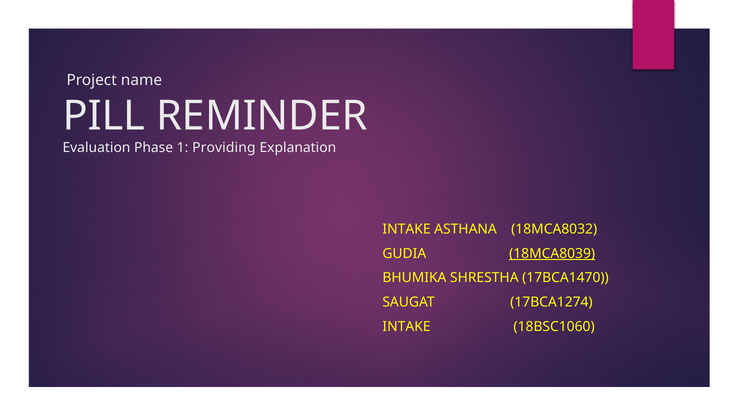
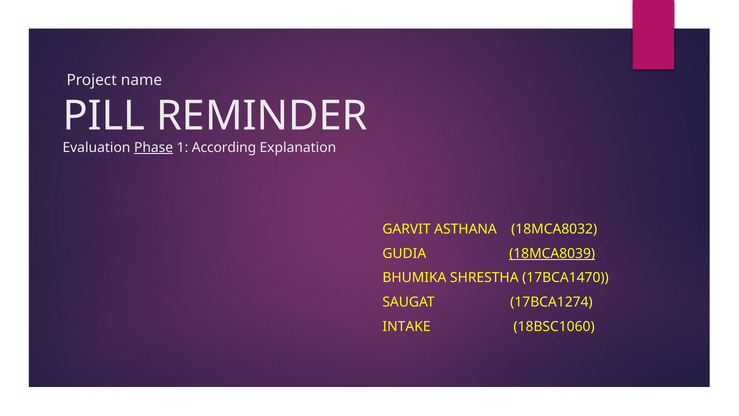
Phase underline: none -> present
Providing: Providing -> According
INTAKE at (407, 229): INTAKE -> GARVIT
